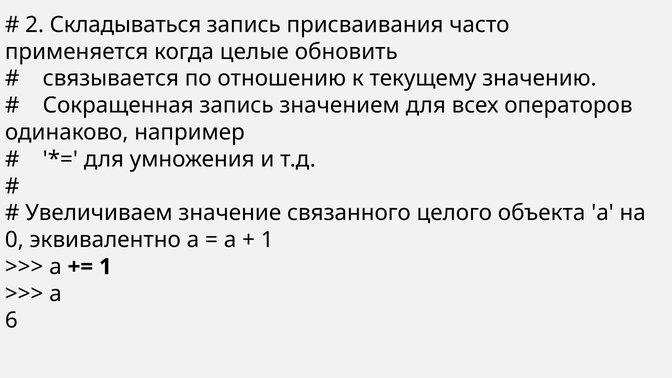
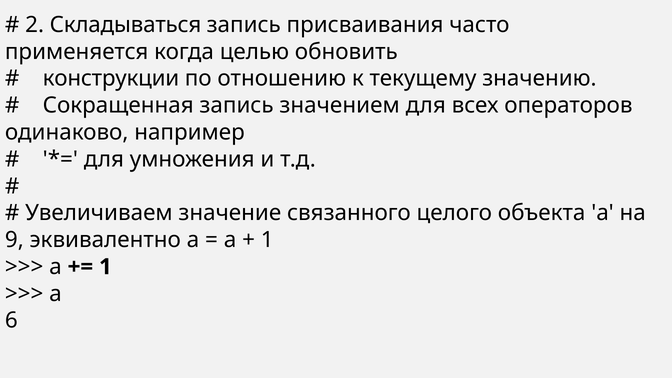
целые: целые -> целью
связывается: связывается -> конструкции
0: 0 -> 9
